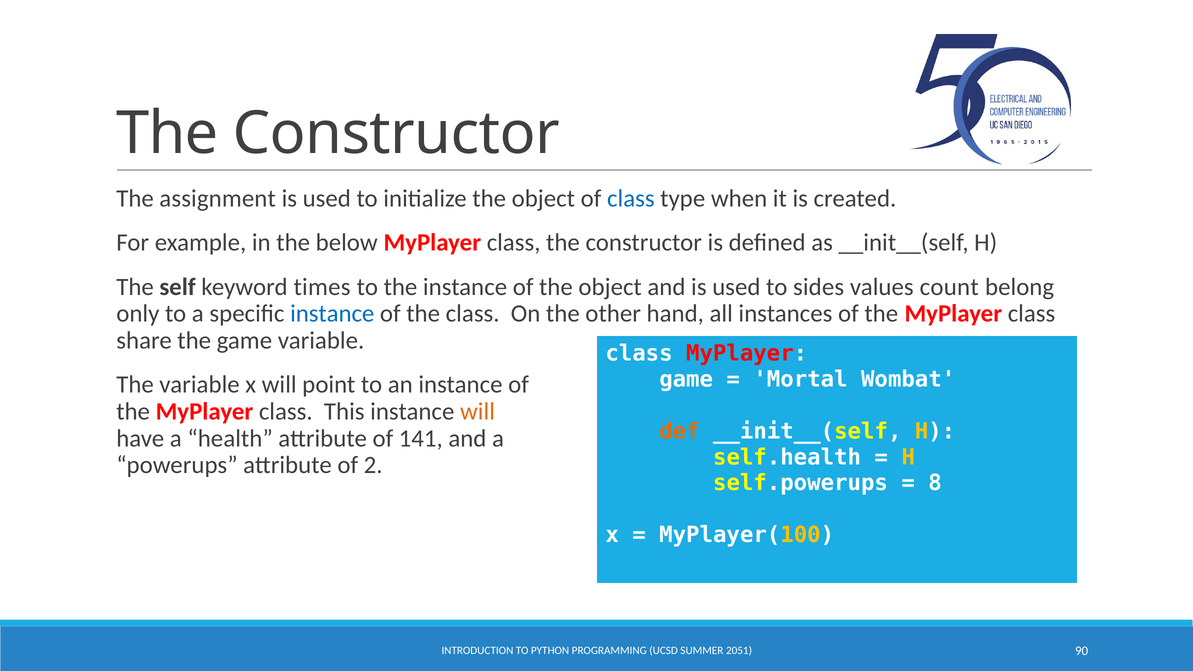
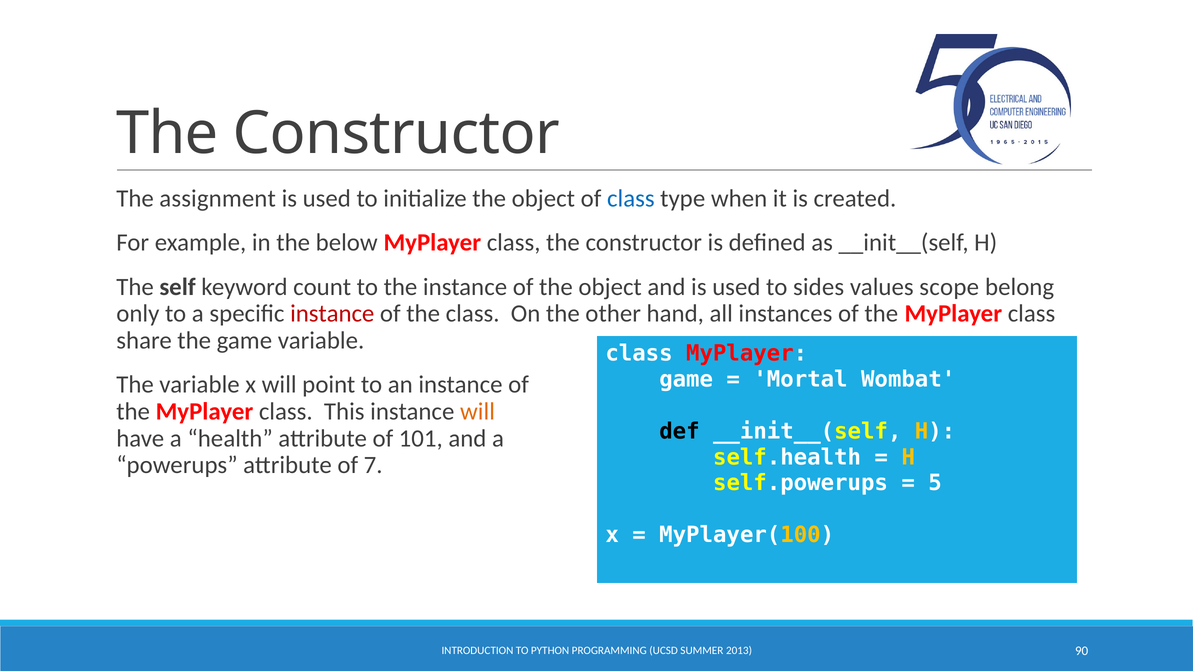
times: times -> count
count: count -> scope
instance at (332, 314) colour: blue -> red
def colour: orange -> black
141: 141 -> 101
2: 2 -> 7
8: 8 -> 5
2051: 2051 -> 2013
